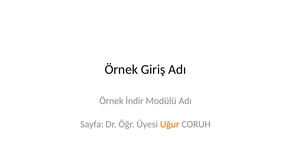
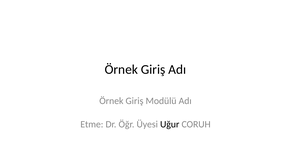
İndir at (135, 101): İndir -> Giriş
Sayfa: Sayfa -> Etme
Uğur colour: orange -> black
